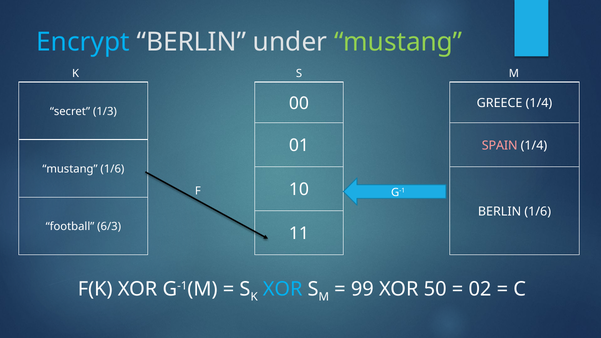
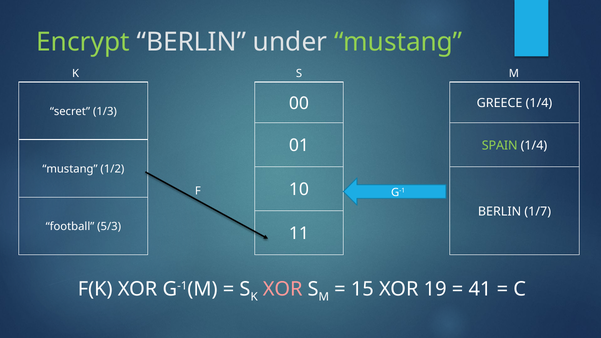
Encrypt colour: light blue -> light green
SPAIN colour: pink -> light green
mustang 1/6: 1/6 -> 1/2
BERLIN 1/6: 1/6 -> 1/7
6/3: 6/3 -> 5/3
XOR at (283, 289) colour: light blue -> pink
99: 99 -> 15
50: 50 -> 19
02: 02 -> 41
